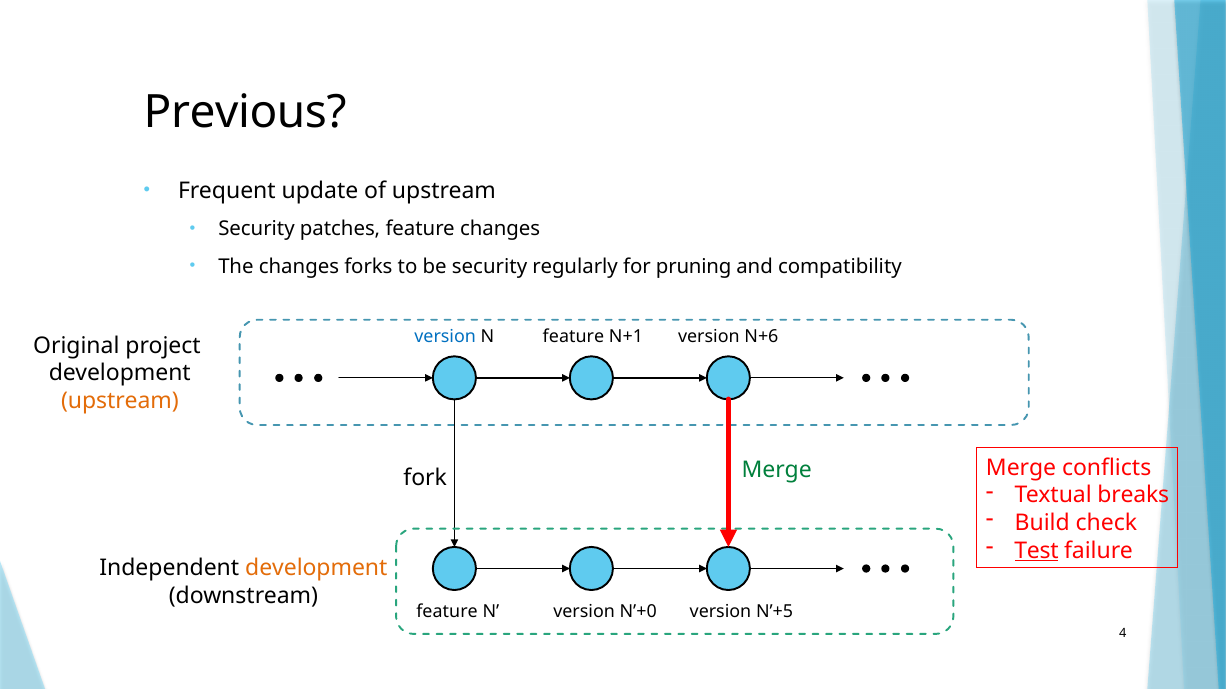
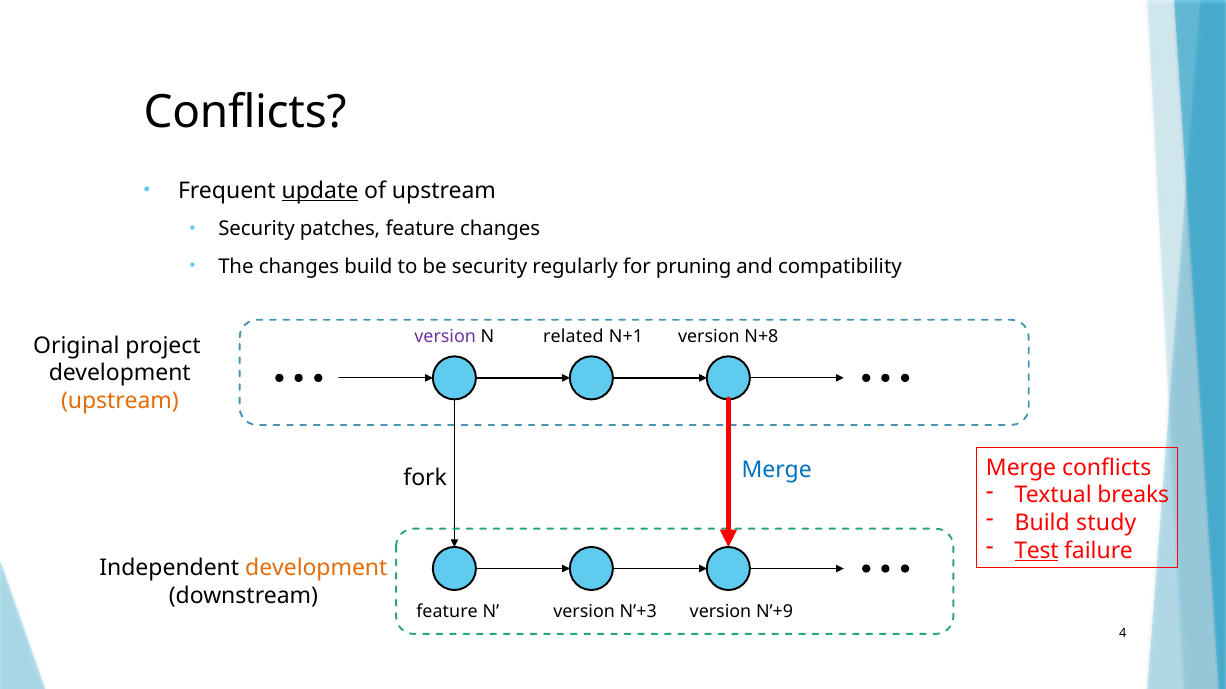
Previous at (245, 112): Previous -> Conflicts
update underline: none -> present
changes forks: forks -> build
version at (445, 337) colour: blue -> purple
N feature: feature -> related
N+6: N+6 -> N+8
Merge at (777, 470) colour: green -> blue
check: check -> study
N’+0: N’+0 -> N’+3
N’+5: N’+5 -> N’+9
